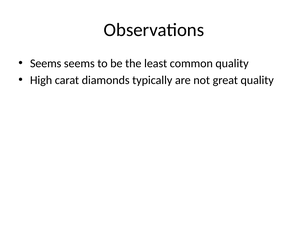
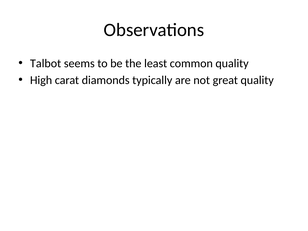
Seems at (46, 63): Seems -> Talbot
